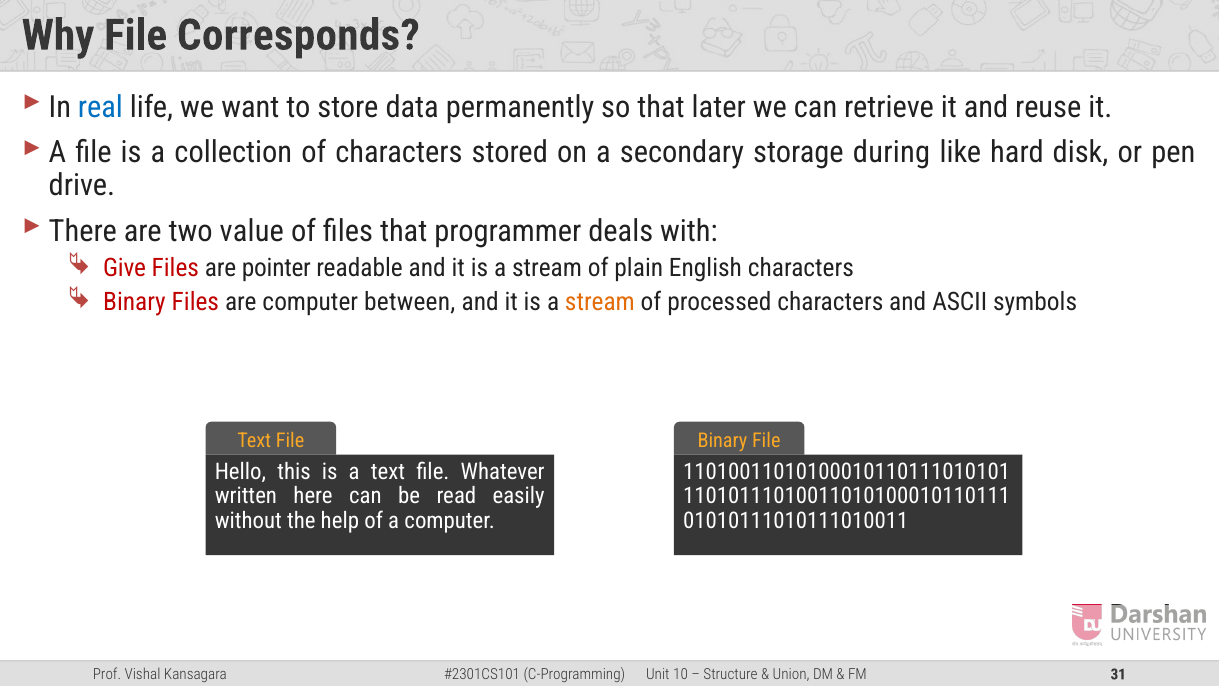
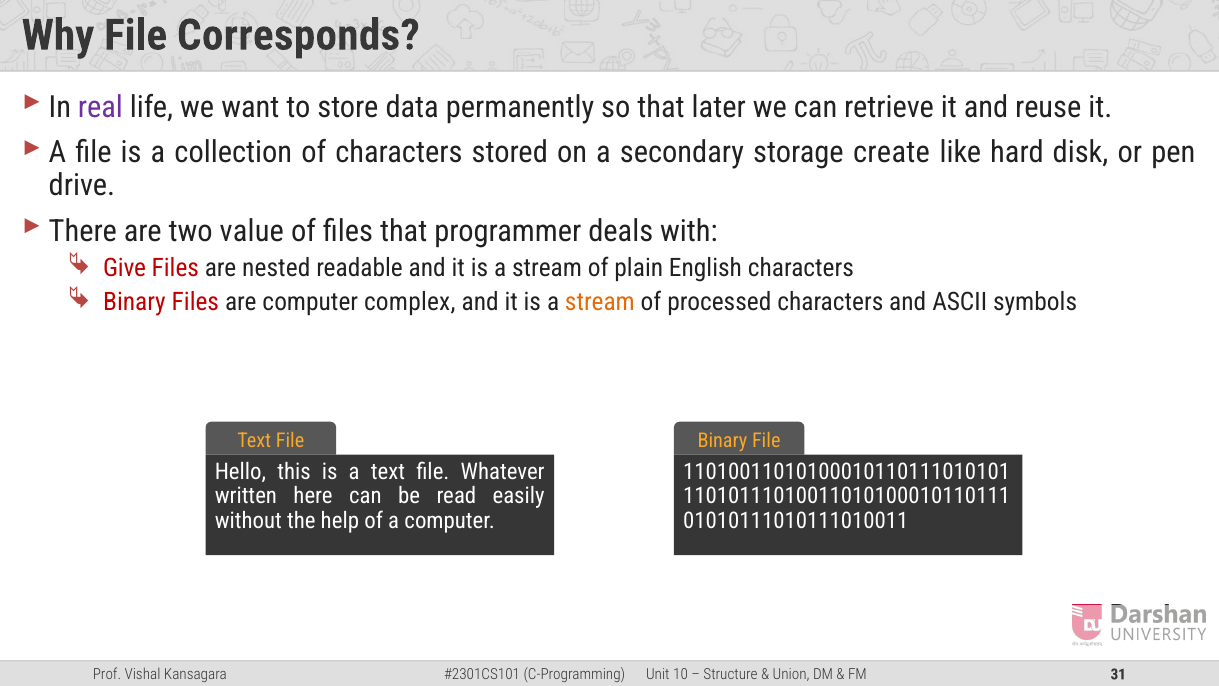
real colour: blue -> purple
during: during -> create
pointer: pointer -> nested
between: between -> complex
